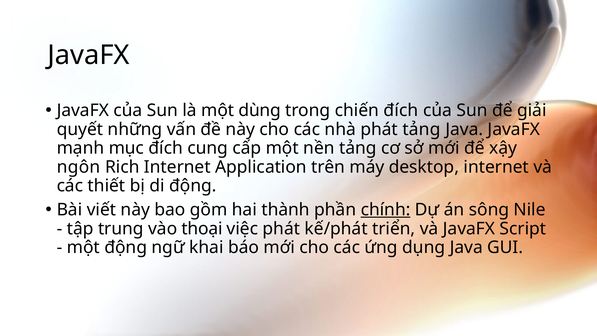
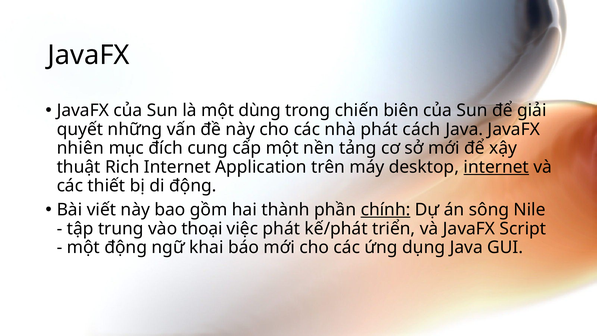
chiến đích: đích -> biên
phát tảng: tảng -> cách
mạnh: mạnh -> nhiên
ngôn: ngôn -> thuật
internet at (496, 167) underline: none -> present
